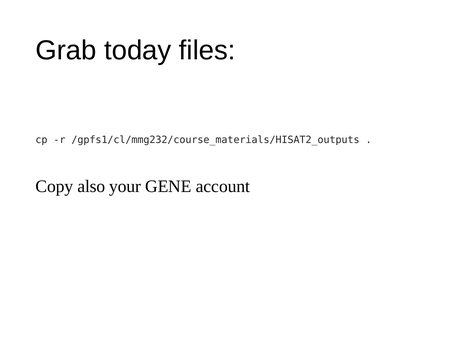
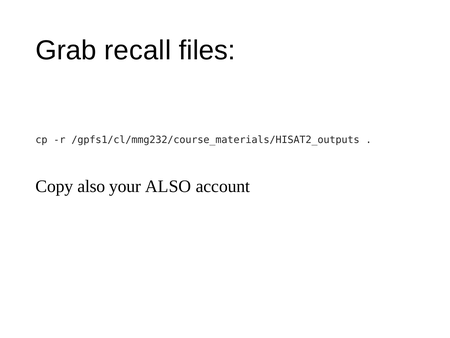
today: today -> recall
your GENE: GENE -> ALSO
